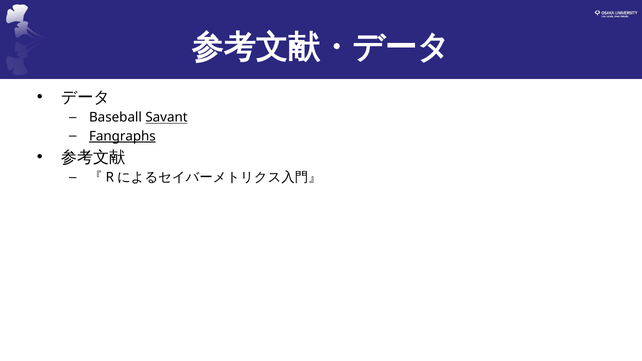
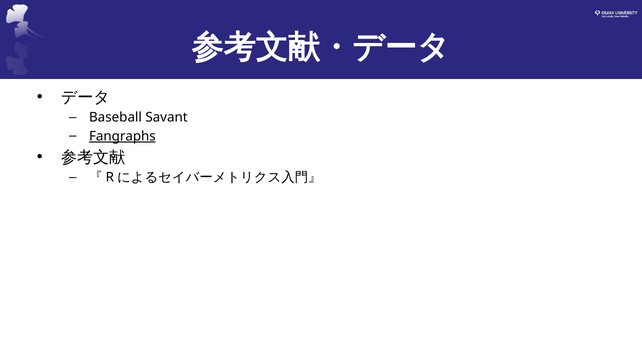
Savant underline: present -> none
